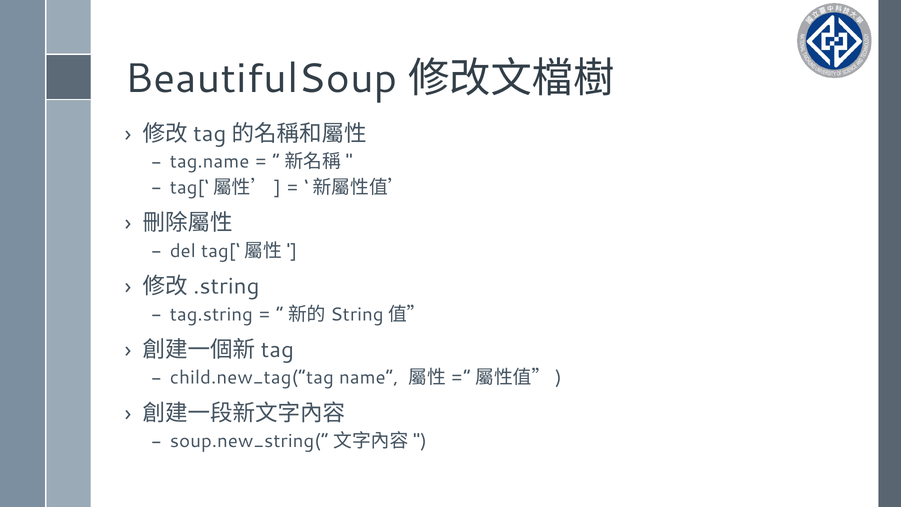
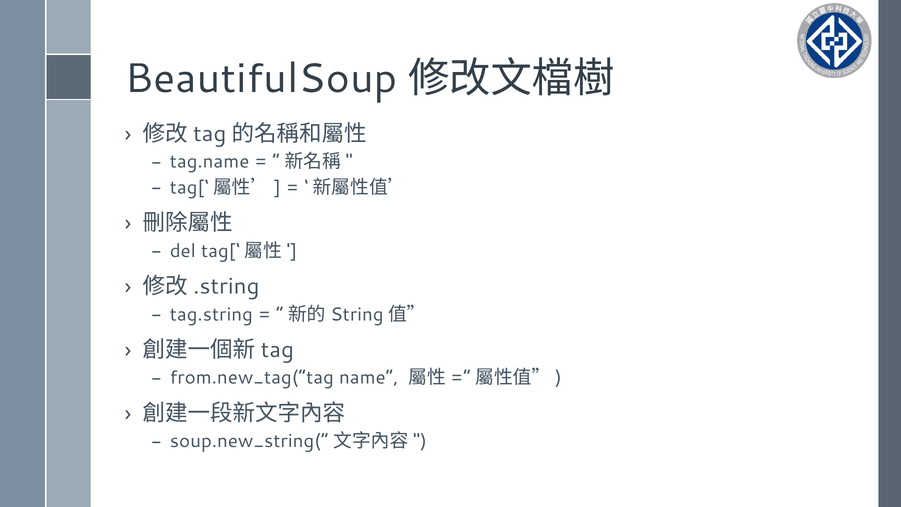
child.new_tag(”tag: child.new_tag(”tag -> from.new_tag(”tag
